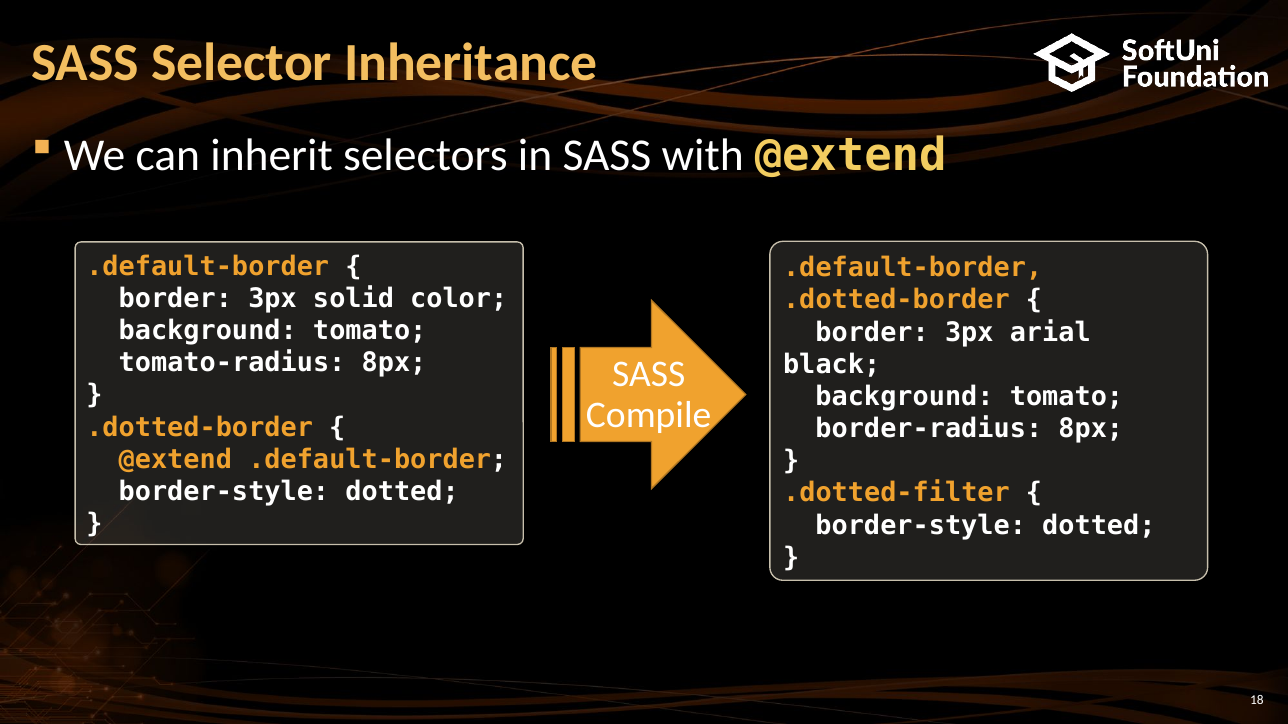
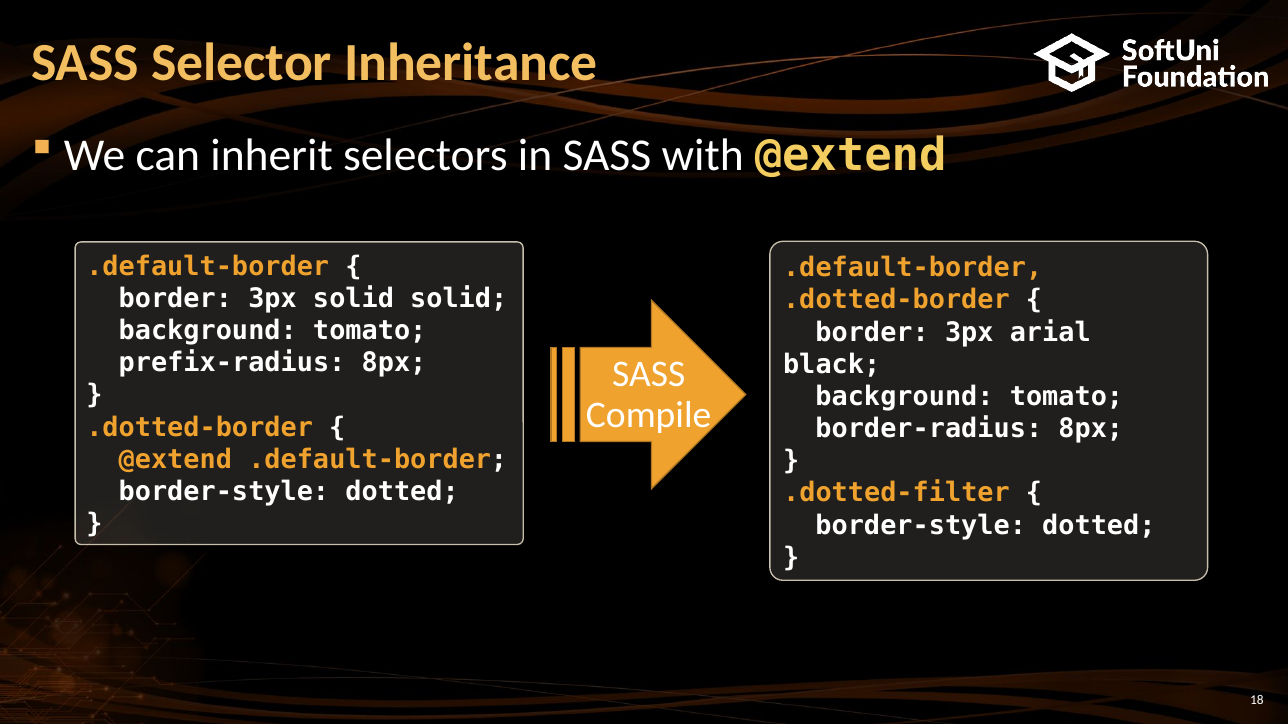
solid color: color -> solid
tomato-radius: tomato-radius -> prefix-radius
